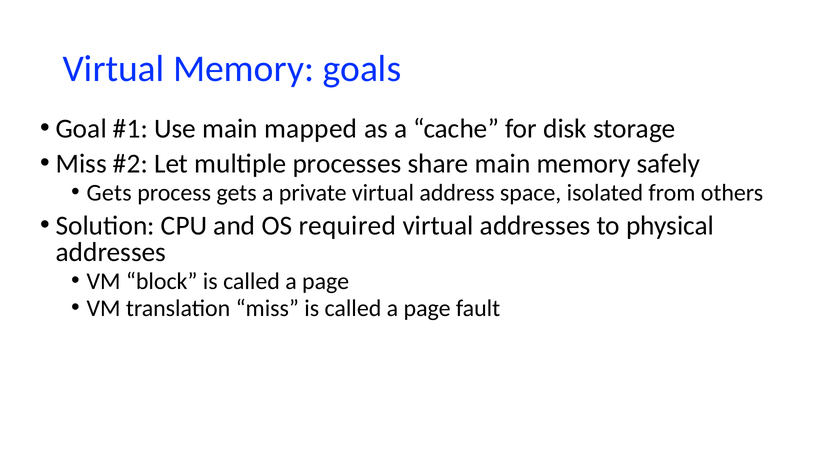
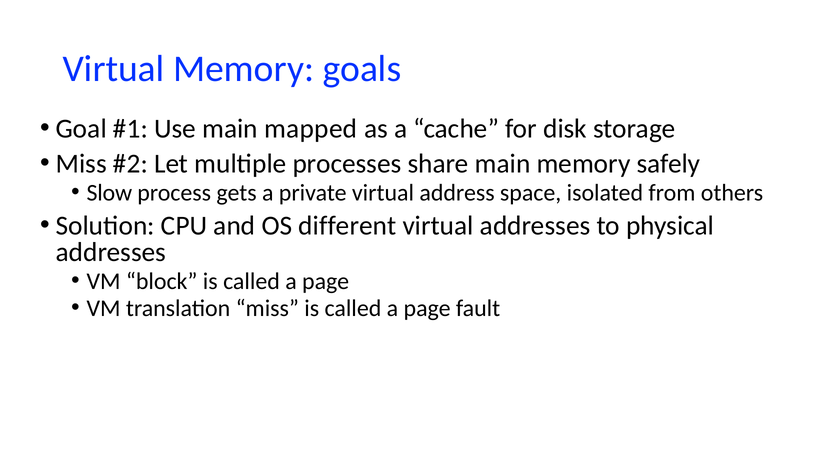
Gets at (109, 193): Gets -> Slow
required: required -> different
